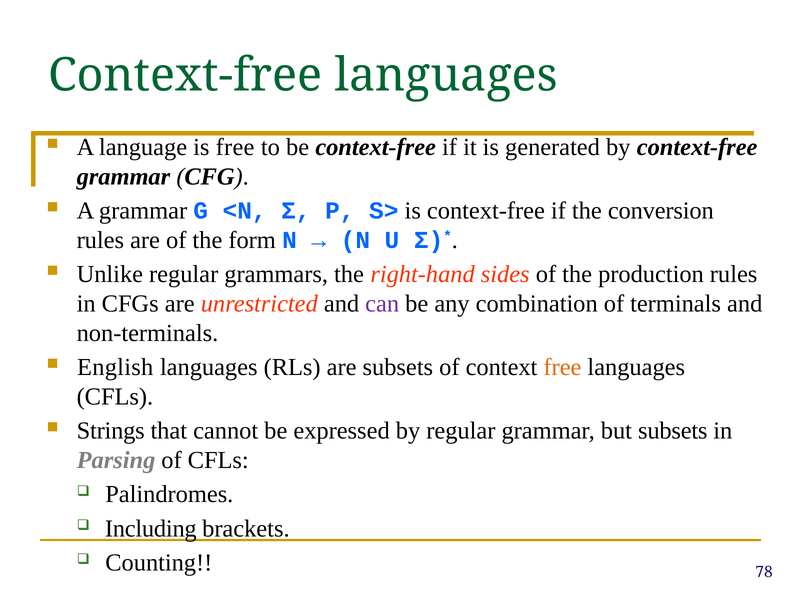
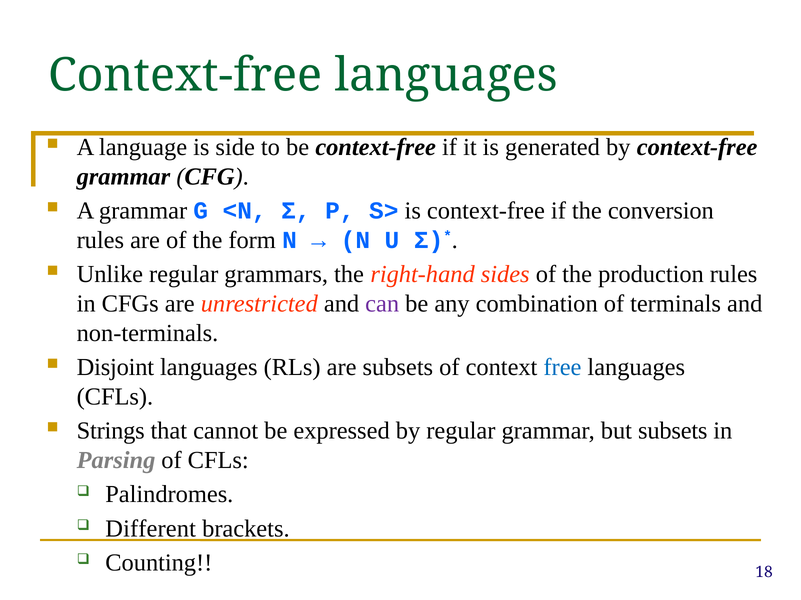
is free: free -> side
English: English -> Disjoint
free at (562, 368) colour: orange -> blue
Including: Including -> Different
78: 78 -> 18
